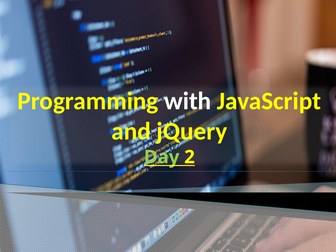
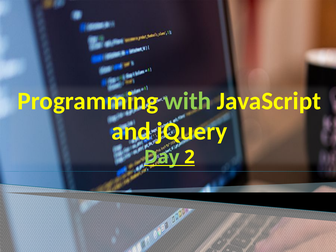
with colour: white -> light green
